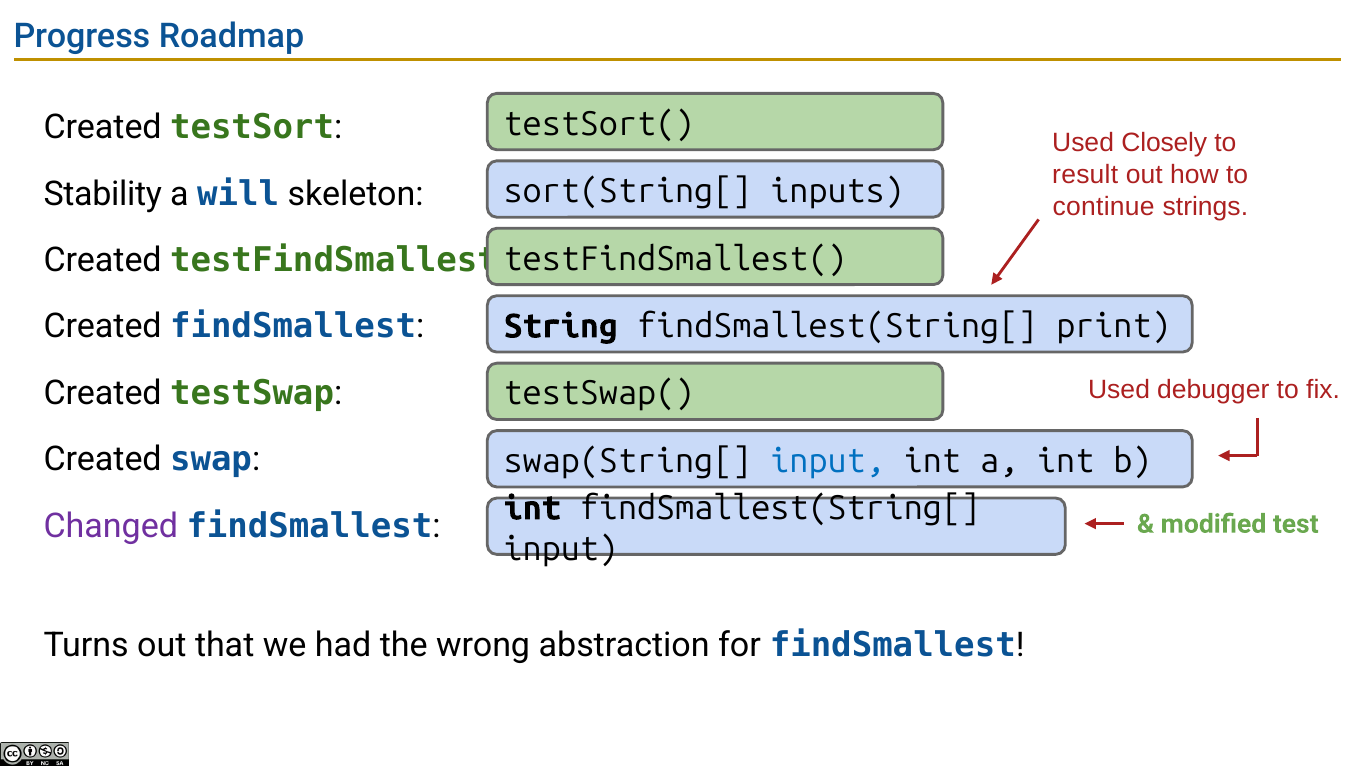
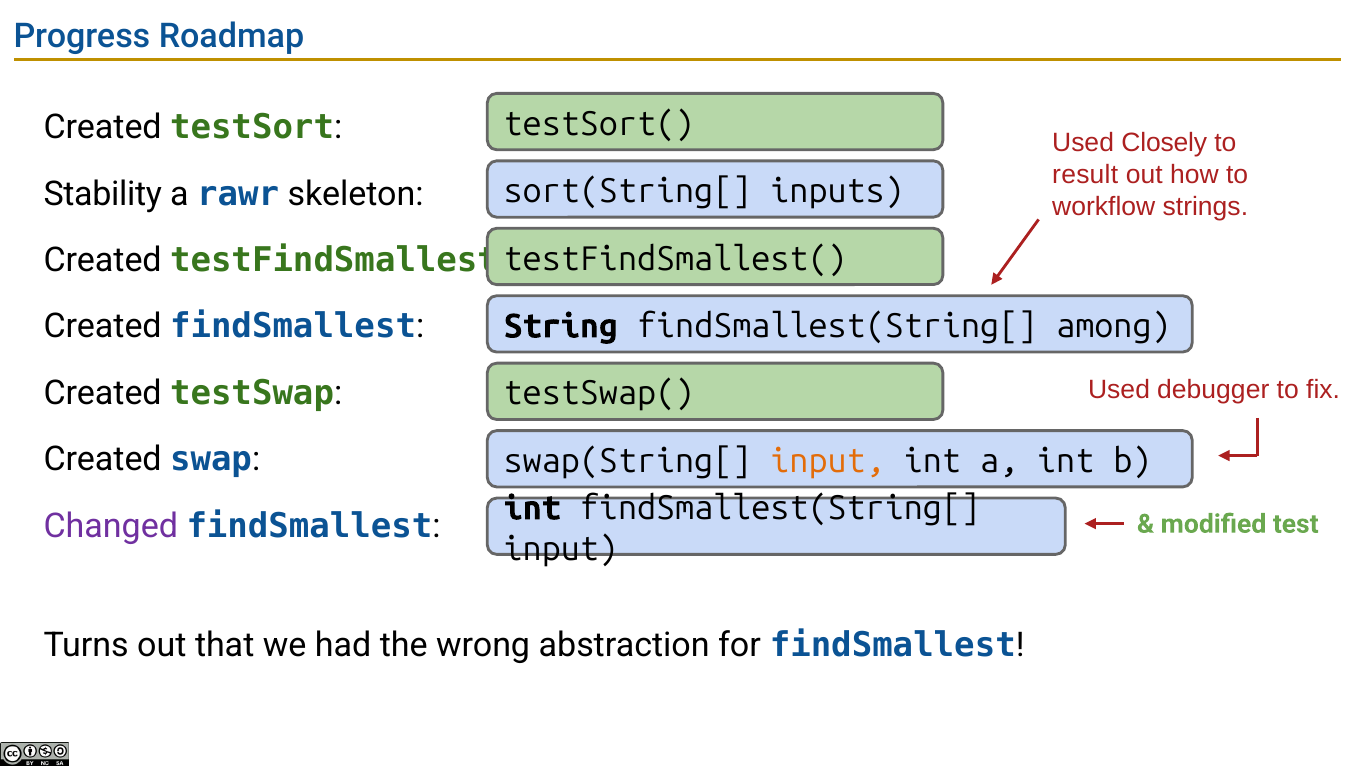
will: will -> rawr
continue: continue -> workflow
print: print -> among
input at (828, 461) colour: blue -> orange
